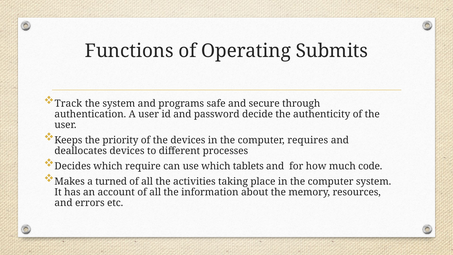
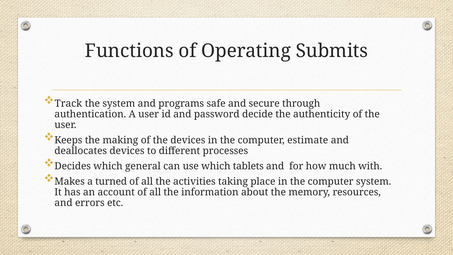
priority: priority -> making
requires: requires -> estimate
require: require -> general
code: code -> with
